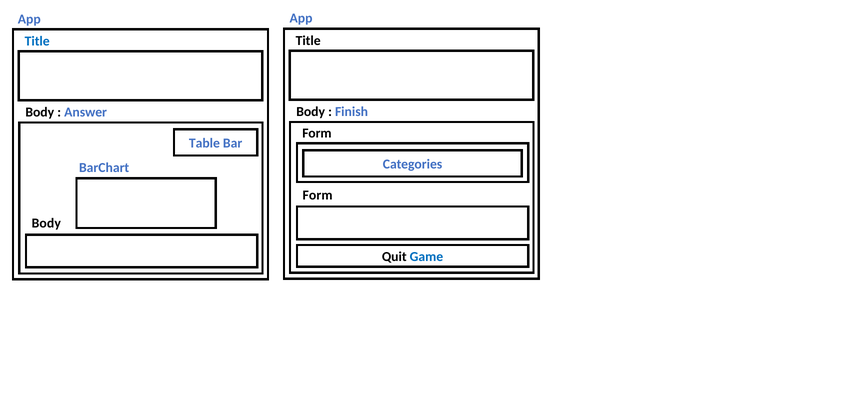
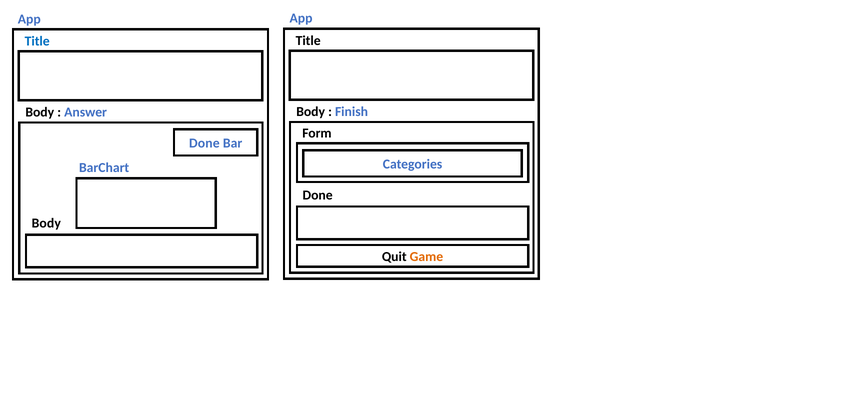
Table at (204, 143): Table -> Done
Form at (318, 195): Form -> Done
Game colour: blue -> orange
